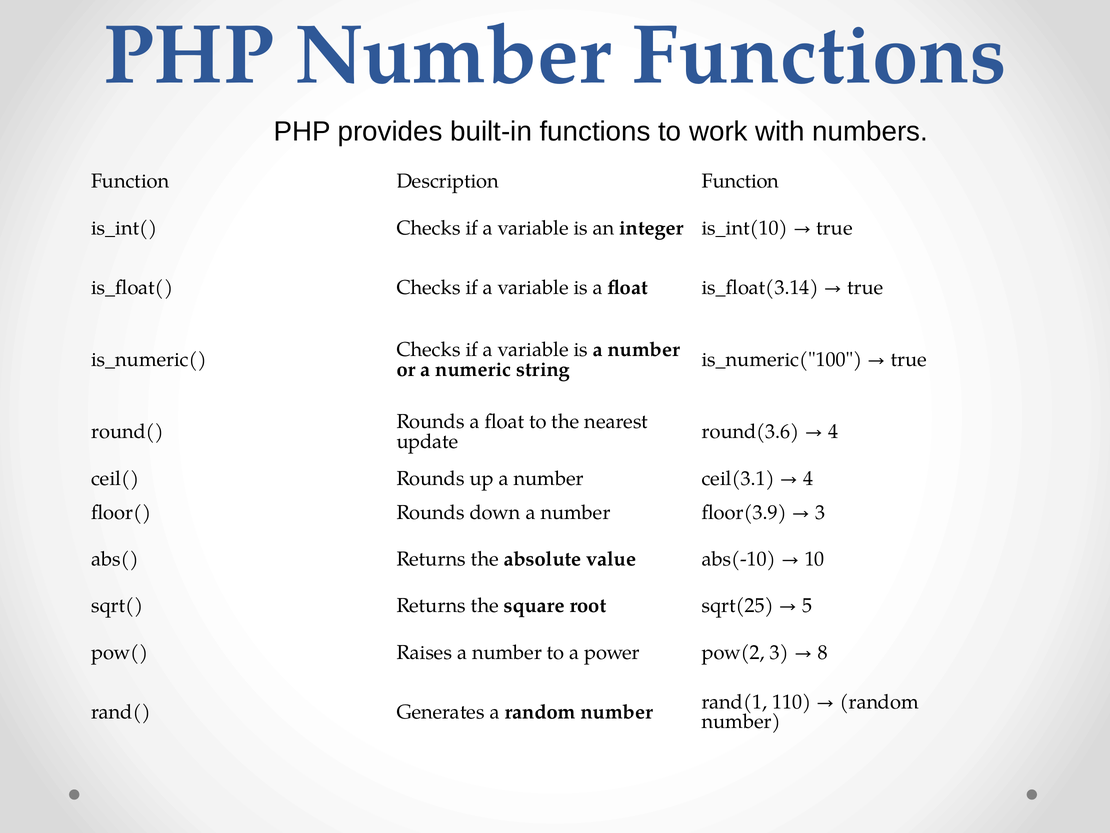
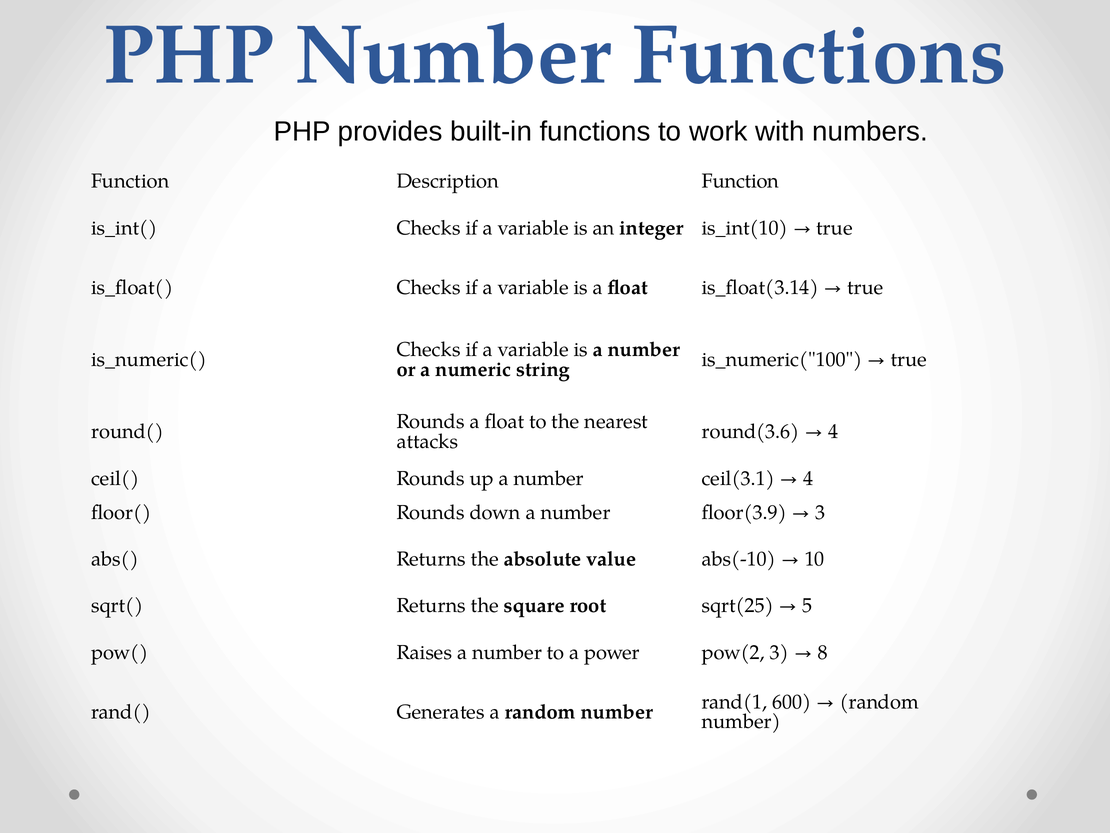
update: update -> attacks
110: 110 -> 600
